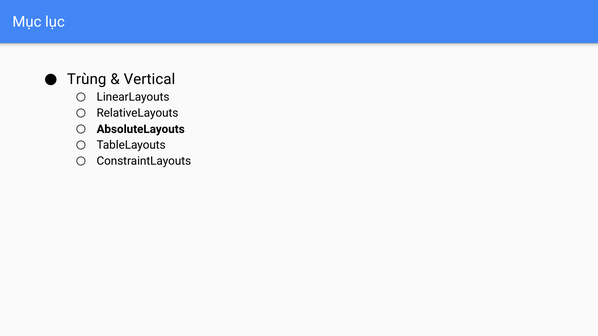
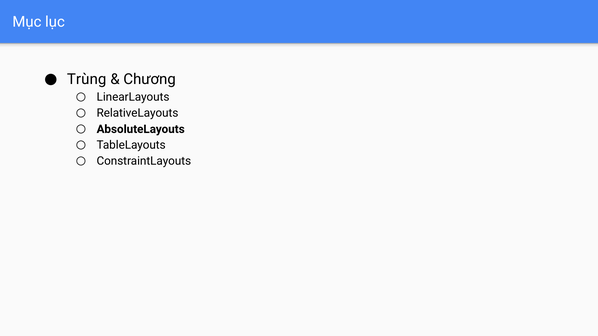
Vertical: Vertical -> Chương
